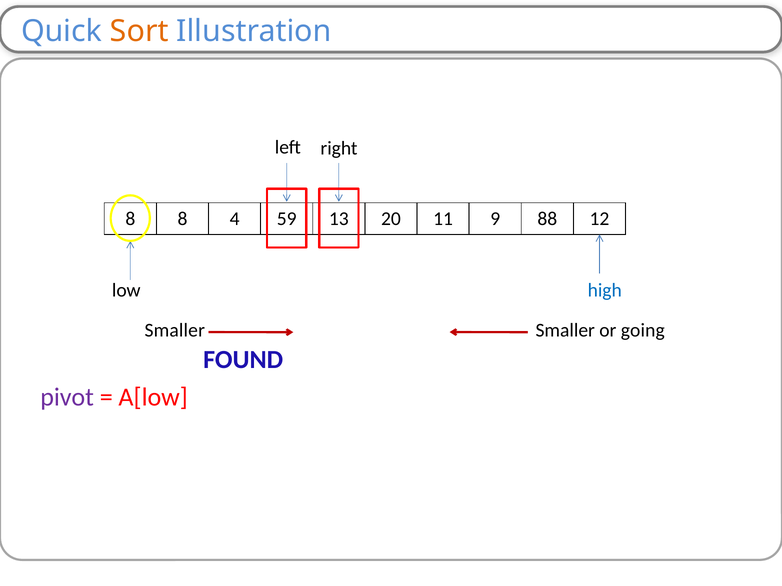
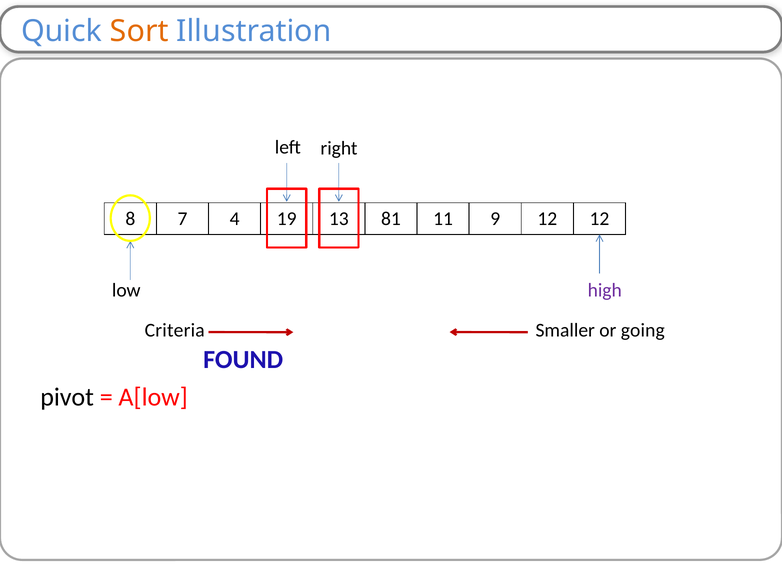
8 8: 8 -> 7
59: 59 -> 19
20: 20 -> 81
9 88: 88 -> 12
high colour: blue -> purple
Smaller at (175, 331): Smaller -> Criteria
pivot colour: purple -> black
